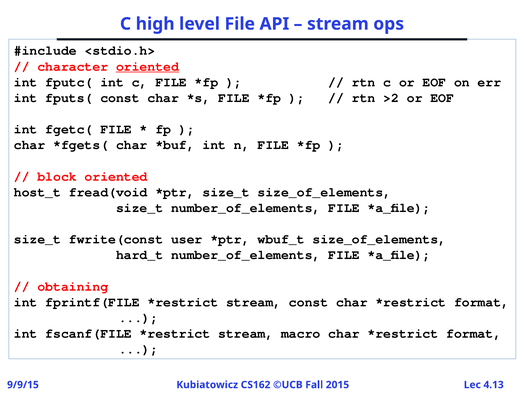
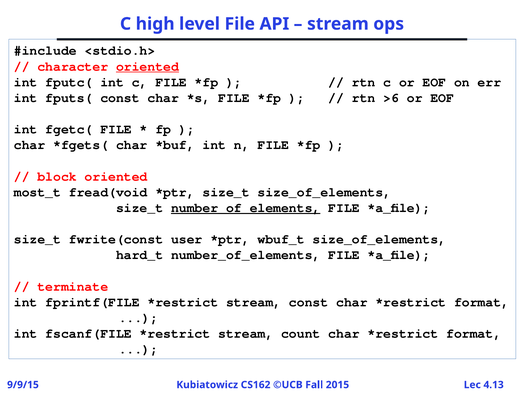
>2: >2 -> >6
host_t: host_t -> most_t
number_of_elements at (246, 208) underline: none -> present
obtaining: obtaining -> terminate
macro: macro -> count
